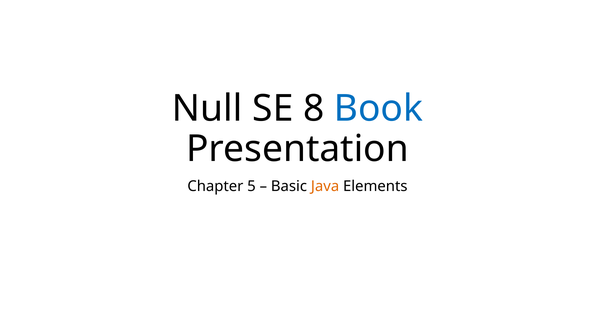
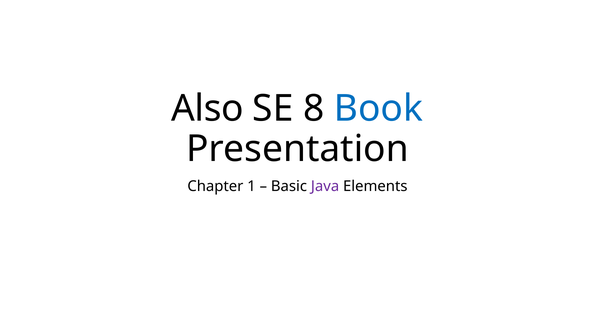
Null: Null -> Also
5: 5 -> 1
Java colour: orange -> purple
